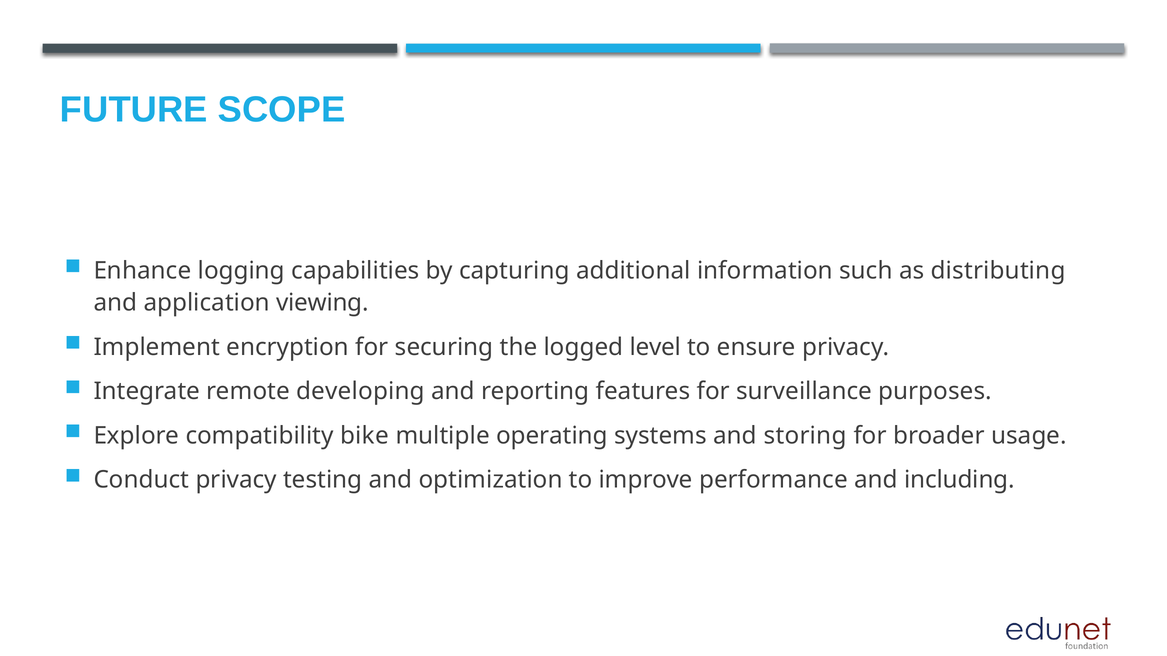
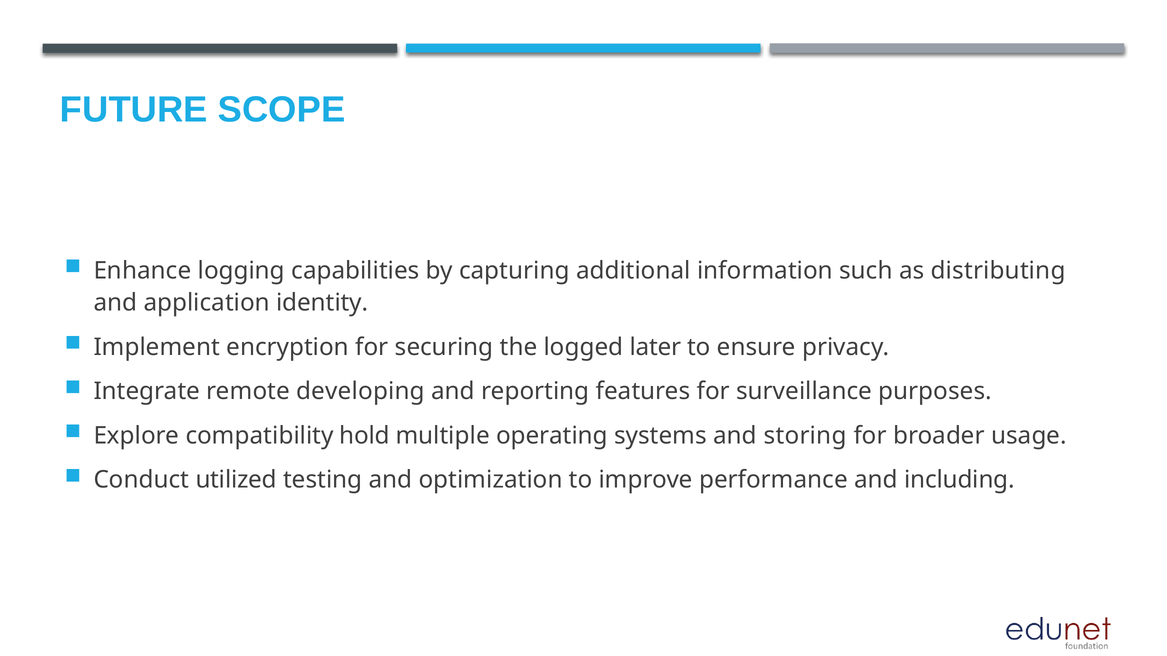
viewing: viewing -> identity
level: level -> later
bike: bike -> hold
Conduct privacy: privacy -> utilized
